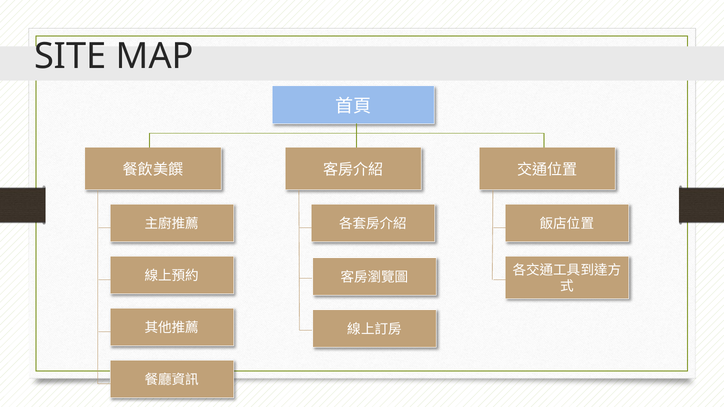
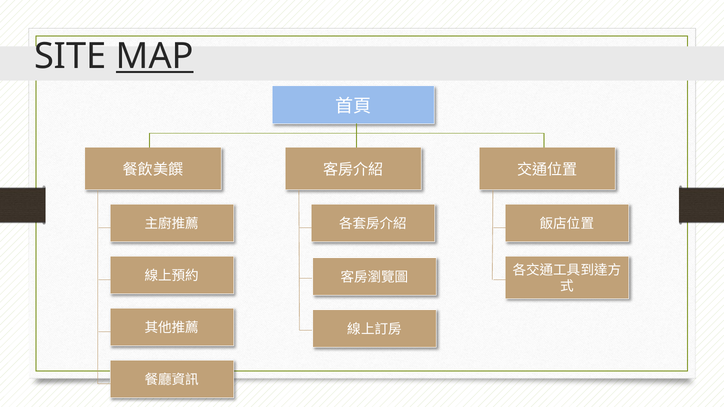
MAP underline: none -> present
